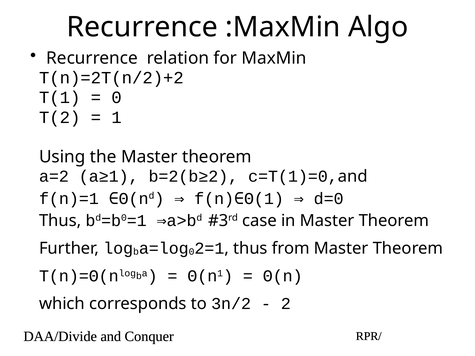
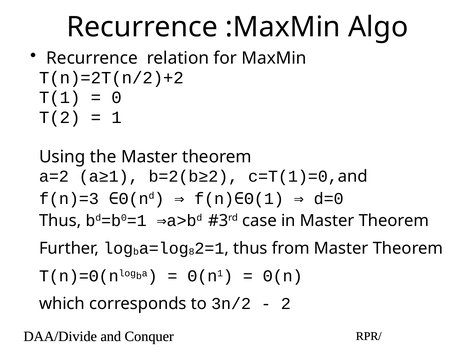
f(n)=1: f(n)=1 -> f(n)=3
0 at (192, 252): 0 -> 8
